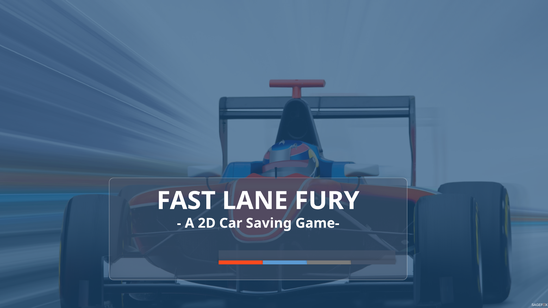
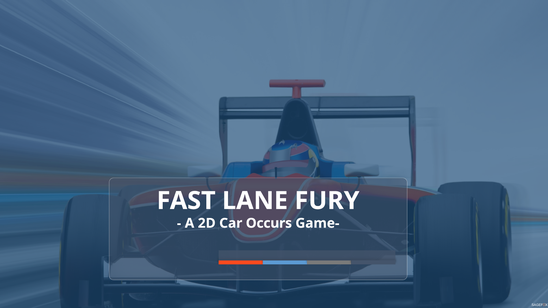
Saving: Saving -> Occurs
